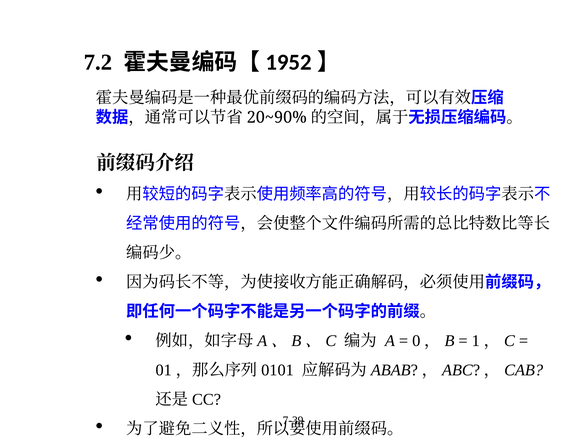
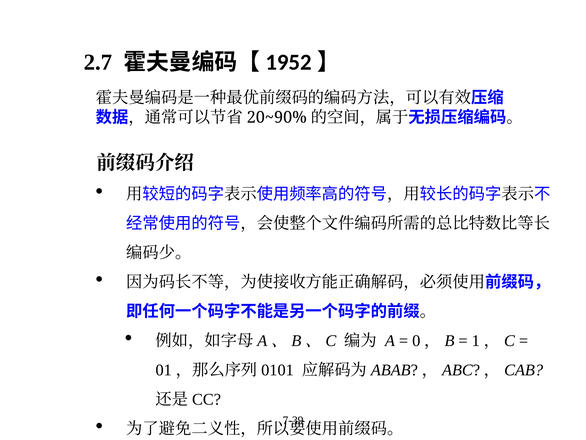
7.2: 7.2 -> 2.7
